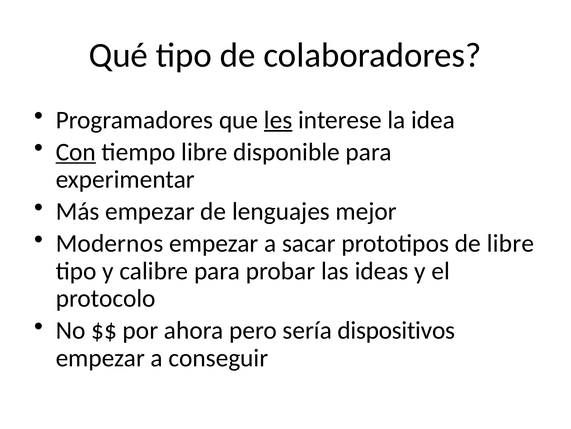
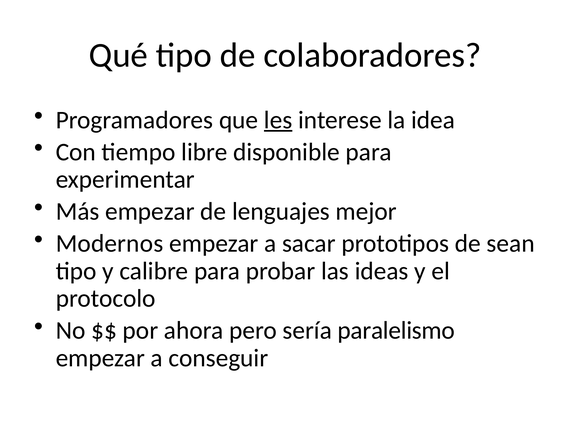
Con underline: present -> none
de libre: libre -> sean
dispositivos: dispositivos -> paralelismo
